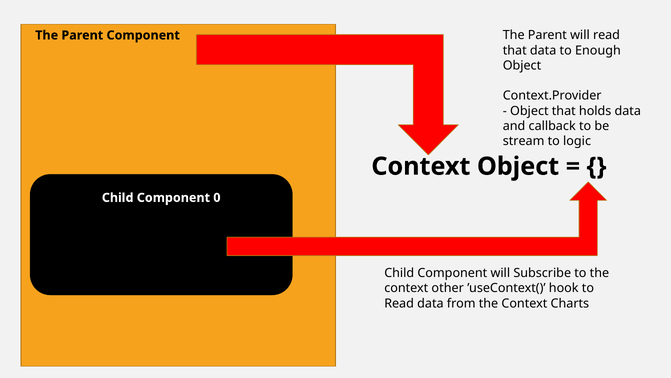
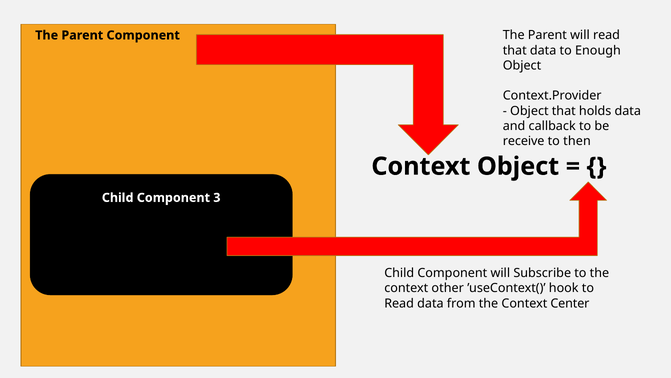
stream: stream -> receive
logic: logic -> then
0: 0 -> 3
Charts: Charts -> Center
